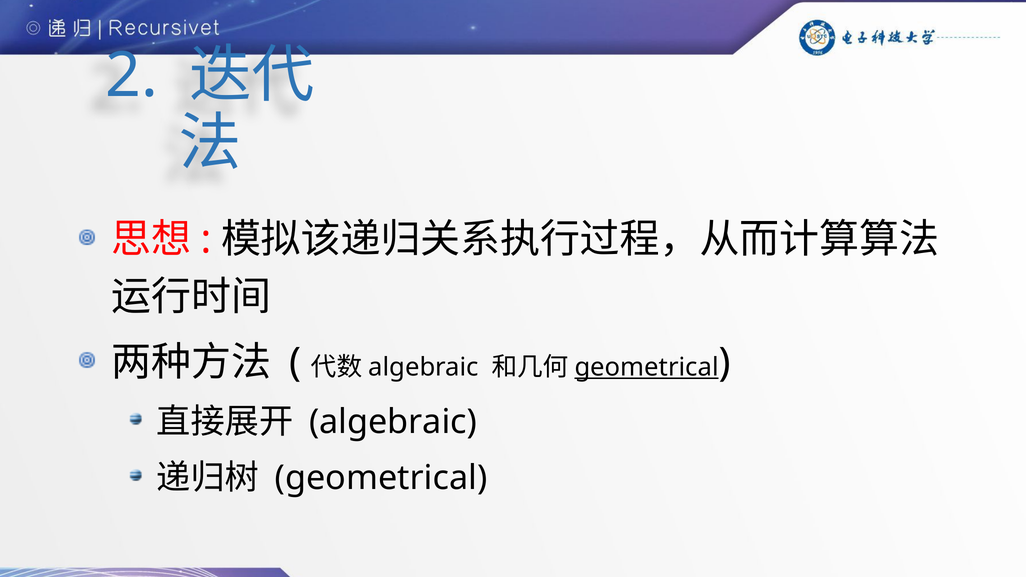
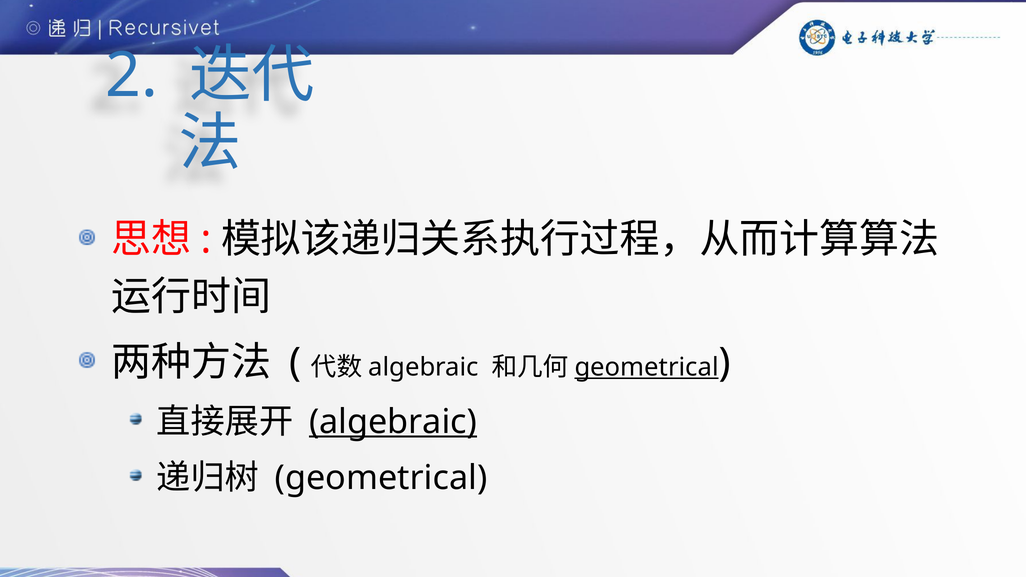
algebraic at (393, 422) underline: none -> present
